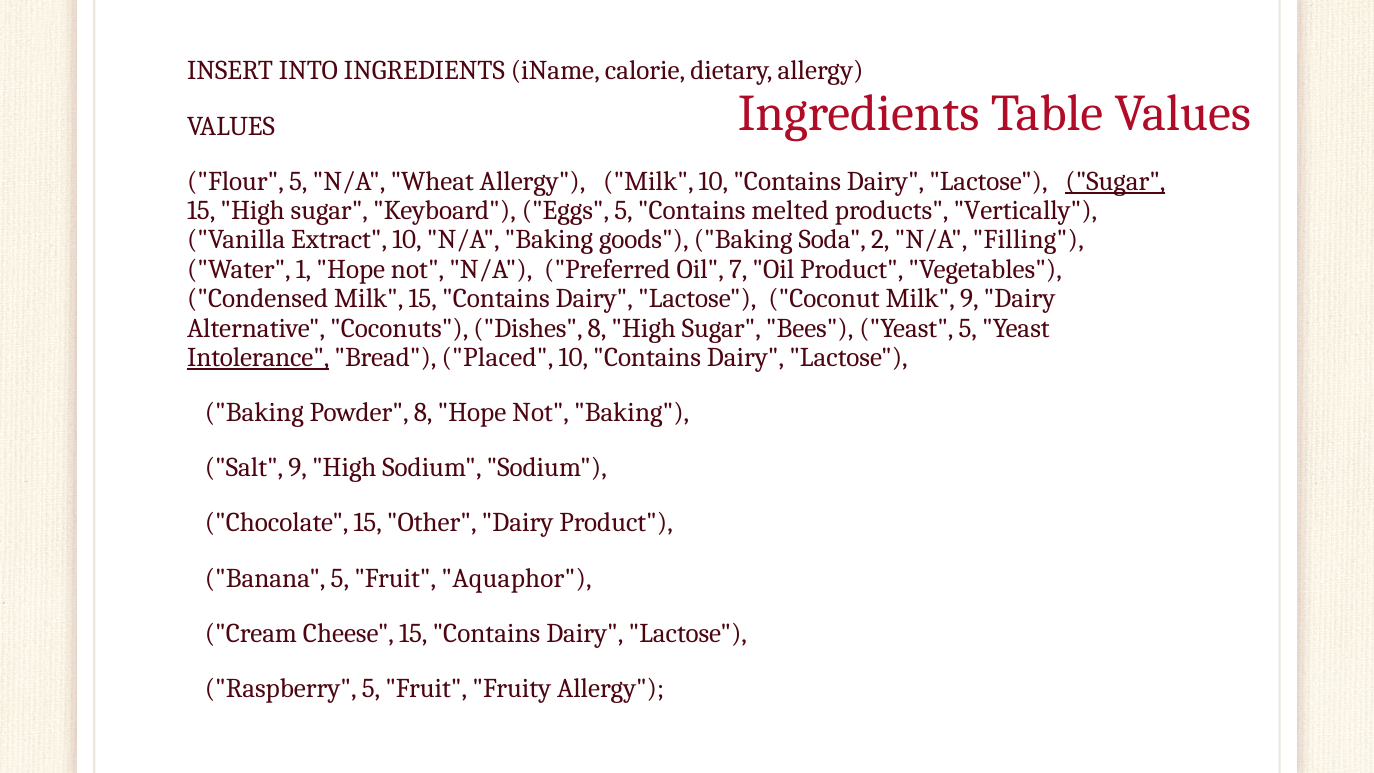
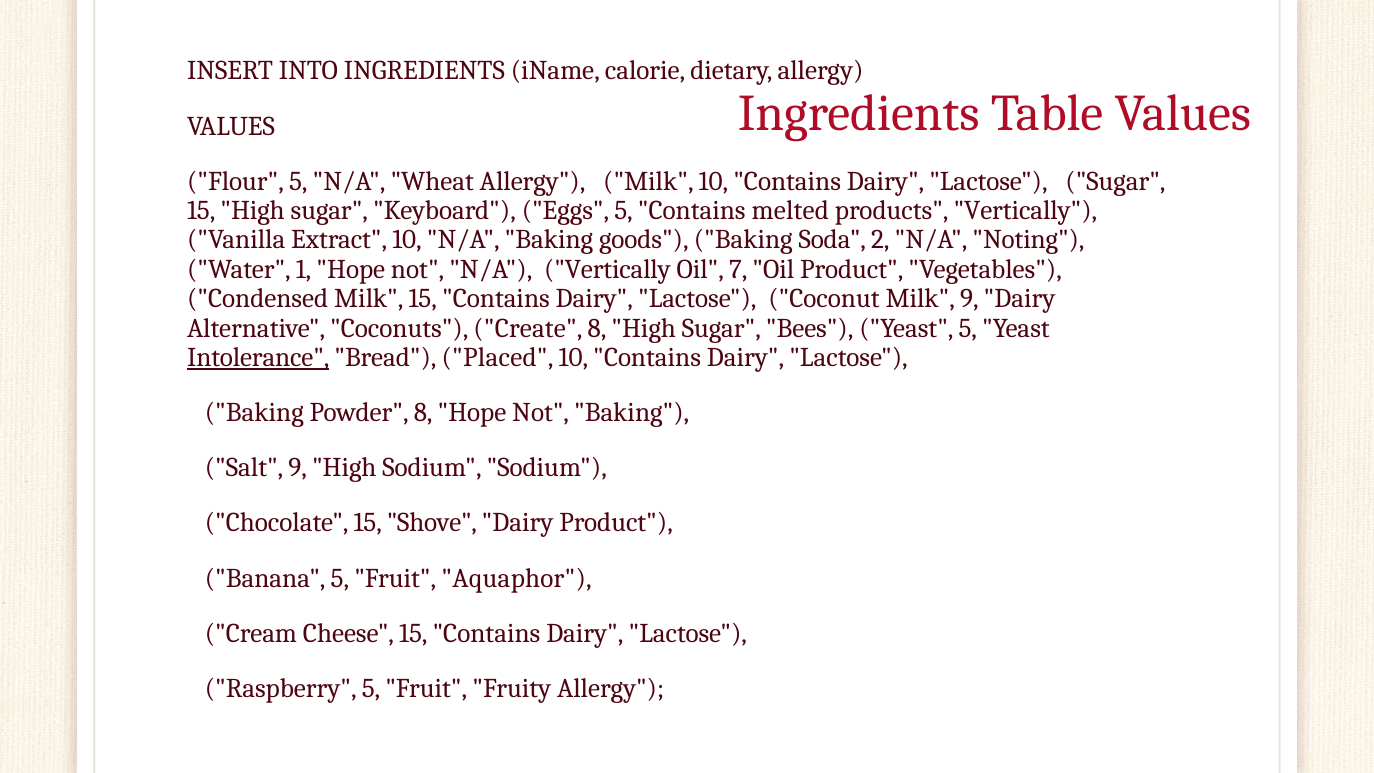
Sugar at (1116, 181) underline: present -> none
Filling: Filling -> Noting
N/A Preferred: Preferred -> Vertically
Dishes: Dishes -> Create
Other: Other -> Shove
